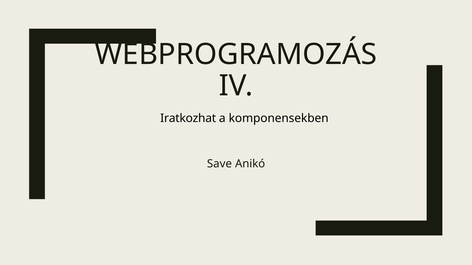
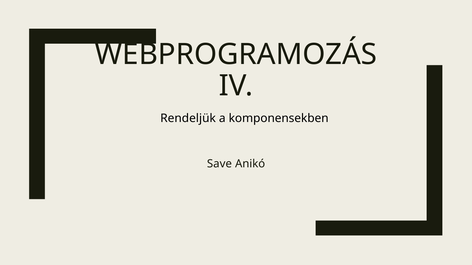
Iratkozhat: Iratkozhat -> Rendeljük
